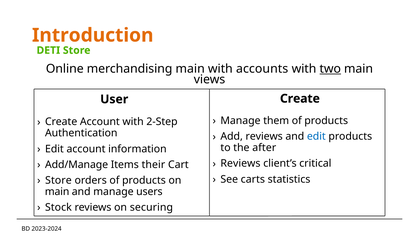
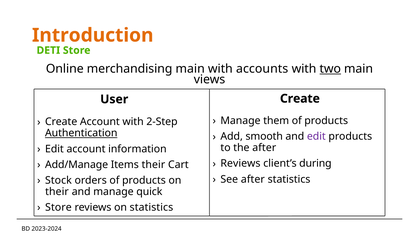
Authentication underline: none -> present
Add reviews: reviews -> smooth
edit at (316, 136) colour: blue -> purple
critical: critical -> during
See carts: carts -> after
Store at (58, 180): Store -> Stock
main at (57, 191): main -> their
users: users -> quick
Stock at (58, 207): Stock -> Store
on securing: securing -> statistics
